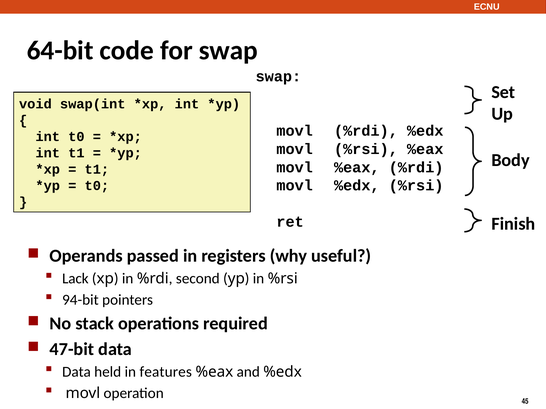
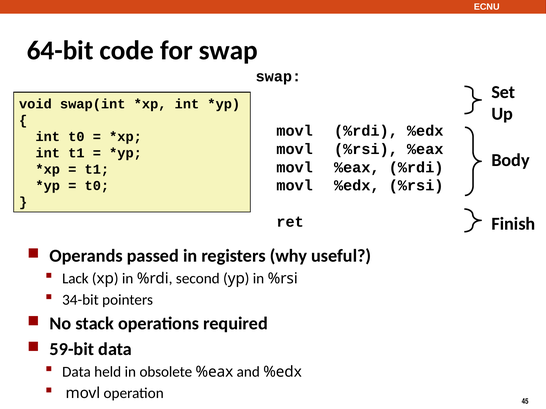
94-bit: 94-bit -> 34-bit
47-bit: 47-bit -> 59-bit
features: features -> obsolete
